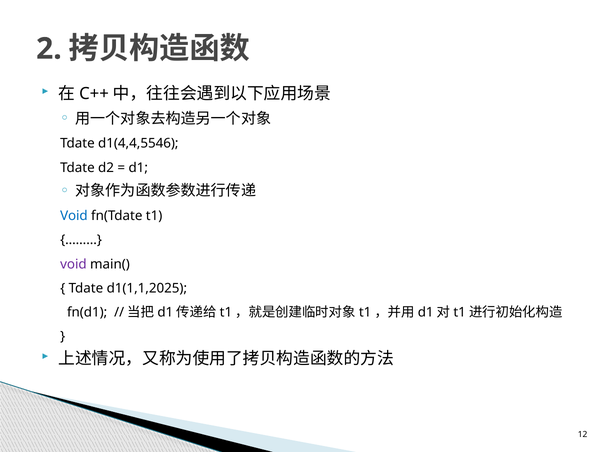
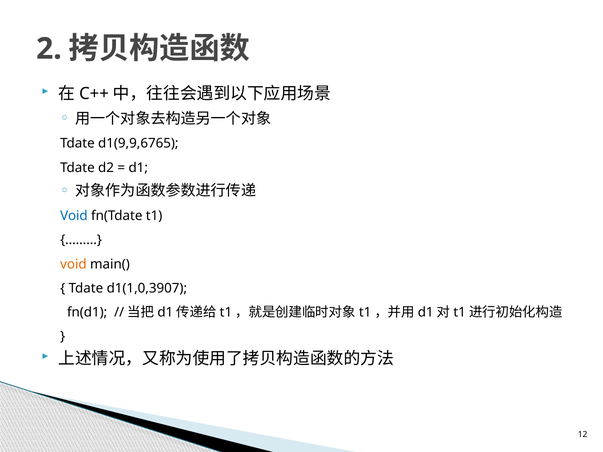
d1(4,4,5546: d1(4,4,5546 -> d1(9,9,6765
void at (73, 264) colour: purple -> orange
d1(1,1,2025: d1(1,1,2025 -> d1(1,0,3907
